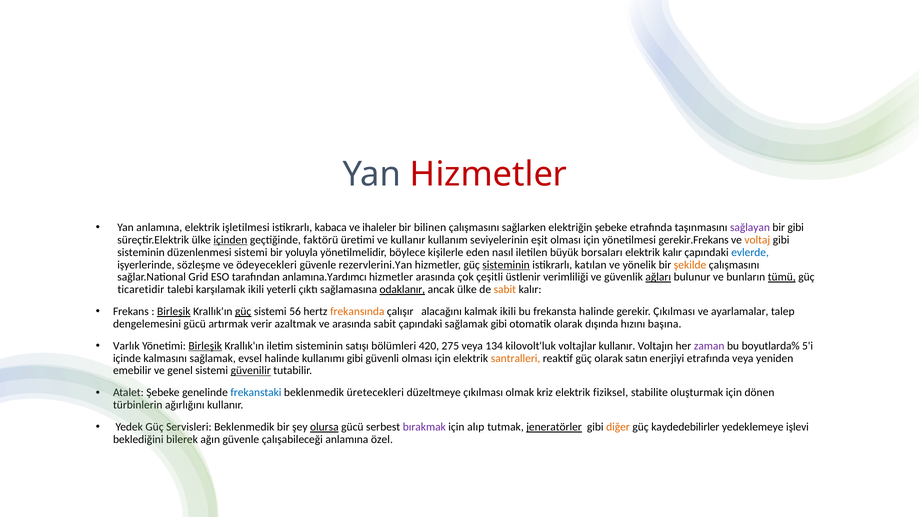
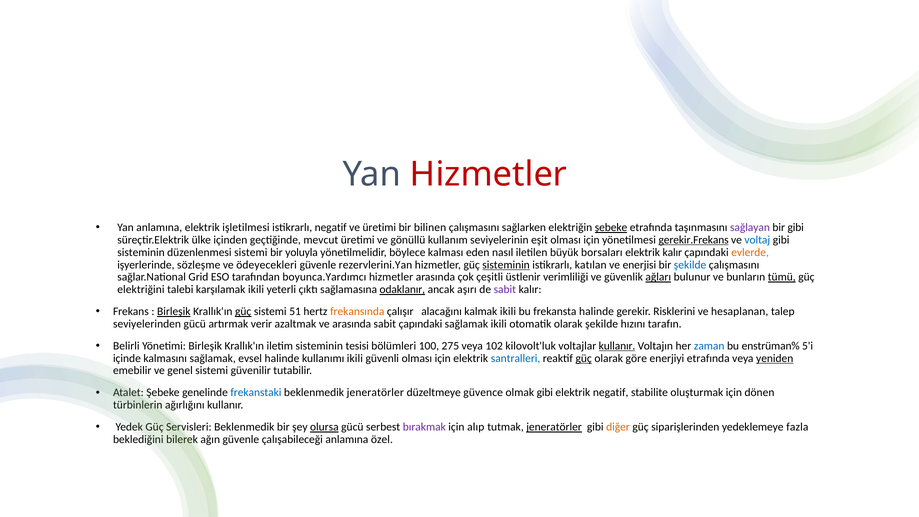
istikrarlı kabaca: kabaca -> negatif
ve ihaleler: ihaleler -> üretimi
şebeke at (611, 227) underline: none -> present
içinden underline: present -> none
faktörü: faktörü -> mevcut
ve kullanır: kullanır -> gönüllü
gerekir.Frekans underline: none -> present
voltaj colour: orange -> blue
kişilerle: kişilerle -> kalması
evlerde colour: blue -> orange
yönelik: yönelik -> enerjisi
şekilde at (690, 265) colour: orange -> blue
anlamına.Yardımcı: anlamına.Yardımcı -> boyunca.Yardımcı
ticaretidir: ticaretidir -> elektriğini
ancak ülke: ülke -> aşırı
sabit at (505, 289) colour: orange -> purple
56: 56 -> 51
gerekir Çıkılması: Çıkılması -> Risklerini
ayarlamalar: ayarlamalar -> hesaplanan
dengelemesini: dengelemesini -> seviyelerinden
sağlamak gibi: gibi -> ikili
olarak dışında: dışında -> şekilde
başına: başına -> tarafın
Varlık: Varlık -> Belirli
Birleşik at (205, 346) underline: present -> none
satışı: satışı -> tesisi
420: 420 -> 100
134: 134 -> 102
kullanır at (617, 346) underline: none -> present
zaman colour: purple -> blue
boyutlarda%: boyutlarda% -> enstrüman%
kullanımı gibi: gibi -> ikili
santralleri colour: orange -> blue
güç at (584, 358) underline: none -> present
satın: satın -> göre
yeniden underline: none -> present
güvenilir underline: present -> none
beklenmedik üretecekleri: üretecekleri -> jeneratörler
düzeltmeye çıkılması: çıkılması -> güvence
olmak kriz: kriz -> gibi
elektrik fiziksel: fiziksel -> negatif
kaydedebilirler: kaydedebilirler -> siparişlerinden
işlevi: işlevi -> fazla
